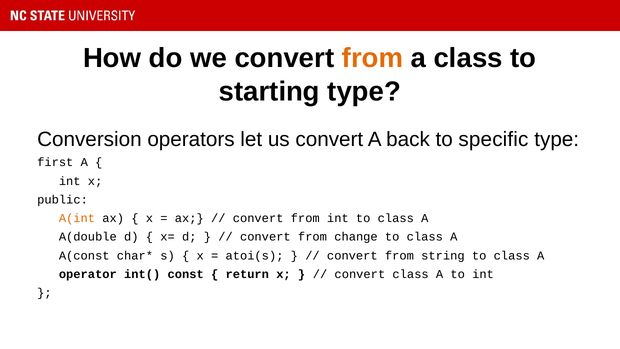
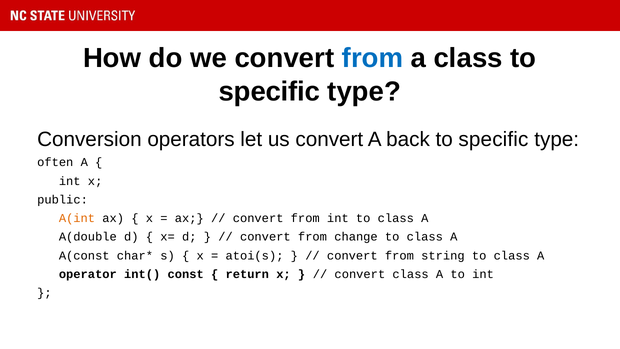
from at (372, 58) colour: orange -> blue
starting at (269, 91): starting -> specific
first: first -> often
